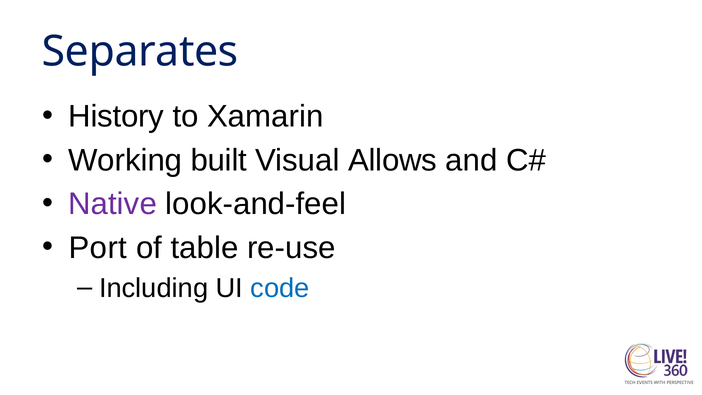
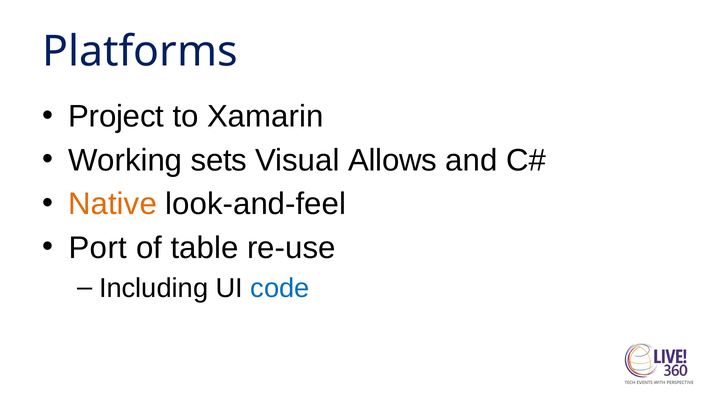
Separates: Separates -> Platforms
History: History -> Project
built: built -> sets
Native colour: purple -> orange
